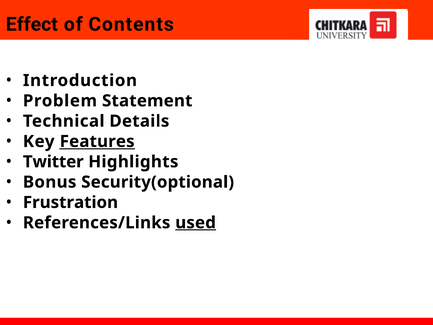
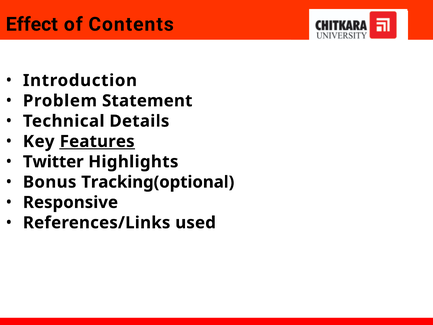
Security(optional: Security(optional -> Tracking(optional
Frustration: Frustration -> Responsive
used underline: present -> none
